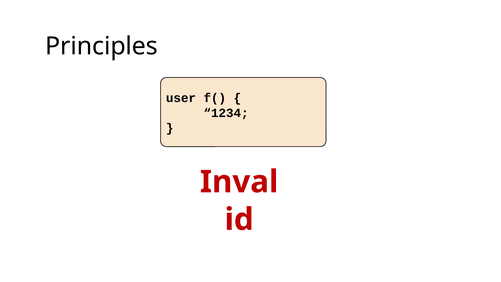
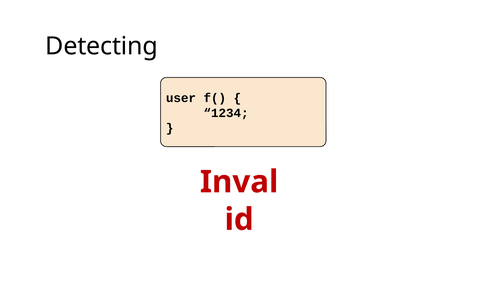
Principles: Principles -> Detecting
